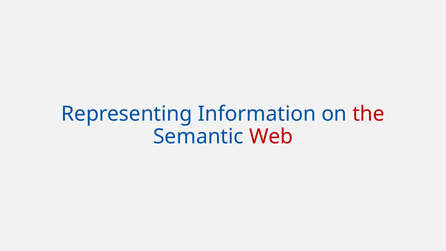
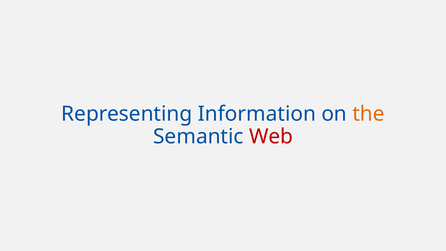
the colour: red -> orange
